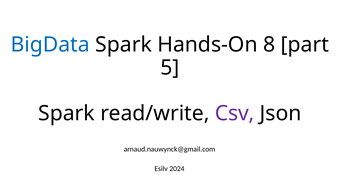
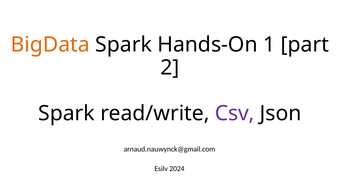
BigData colour: blue -> orange
8: 8 -> 1
5: 5 -> 2
